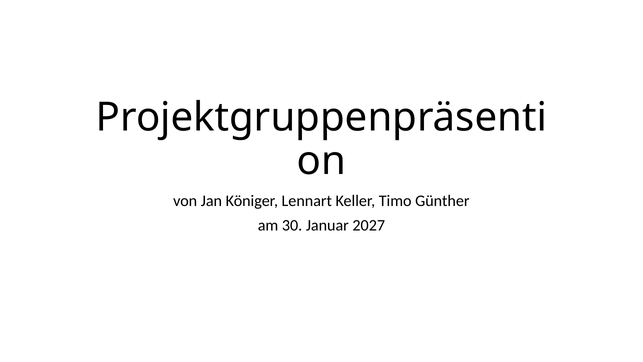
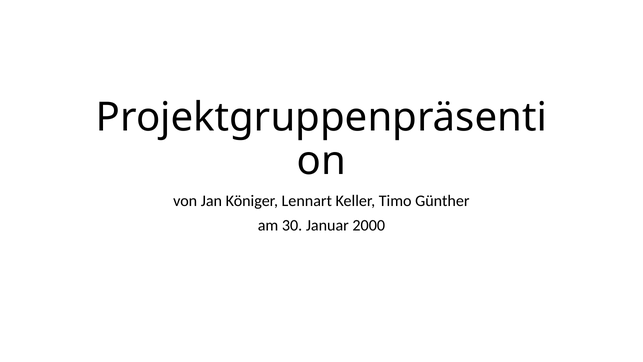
2027: 2027 -> 2000
